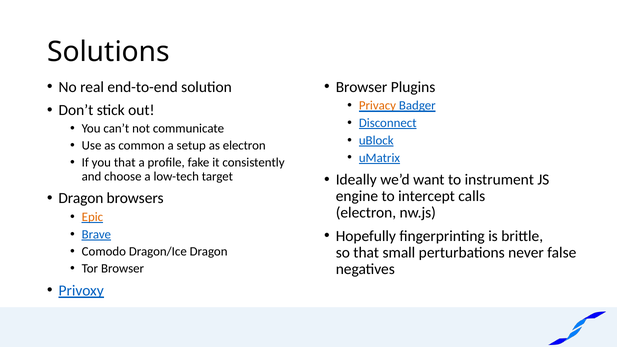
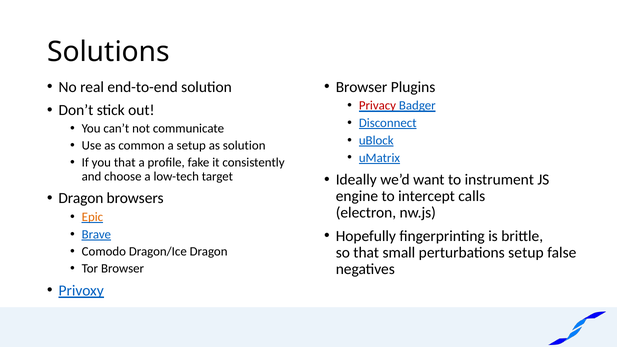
Privacy colour: orange -> red
as electron: electron -> solution
perturbations never: never -> setup
